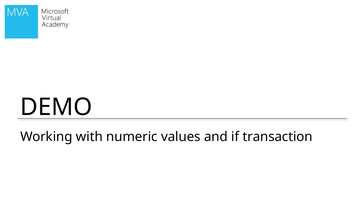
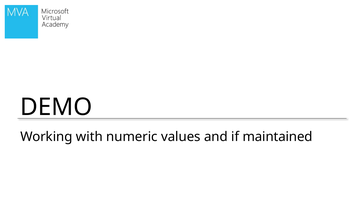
transaction: transaction -> maintained
